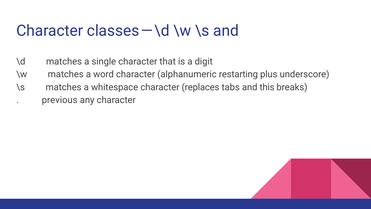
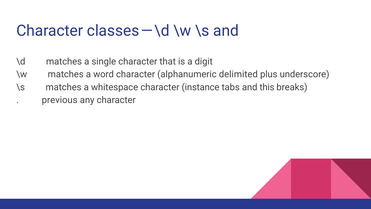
restarting: restarting -> delimited
replaces: replaces -> instance
